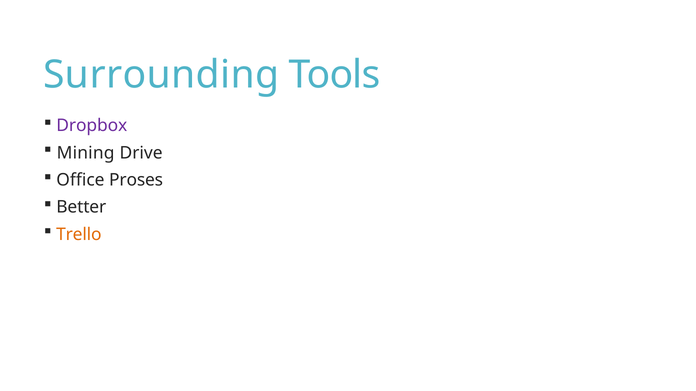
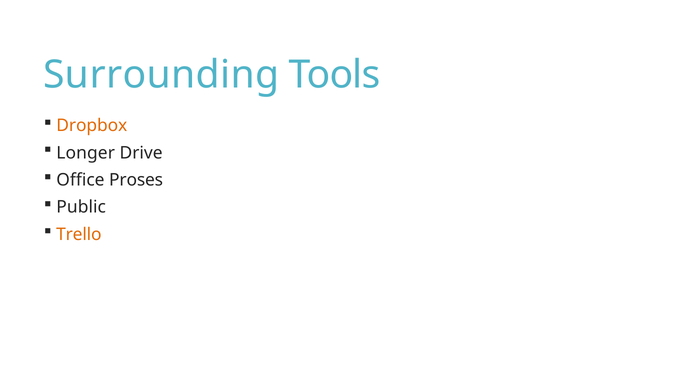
Dropbox colour: purple -> orange
Mining: Mining -> Longer
Better: Better -> Public
